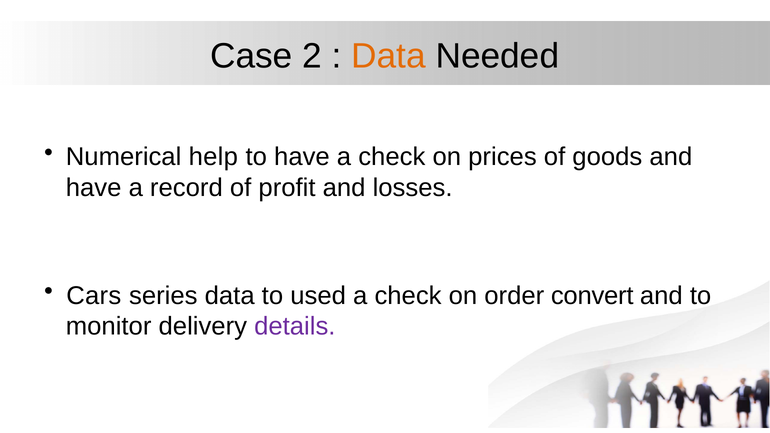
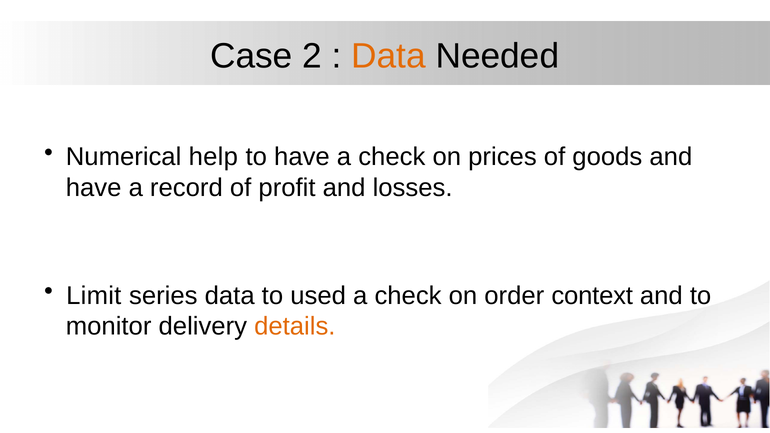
Cars: Cars -> Limit
convert: convert -> context
details colour: purple -> orange
